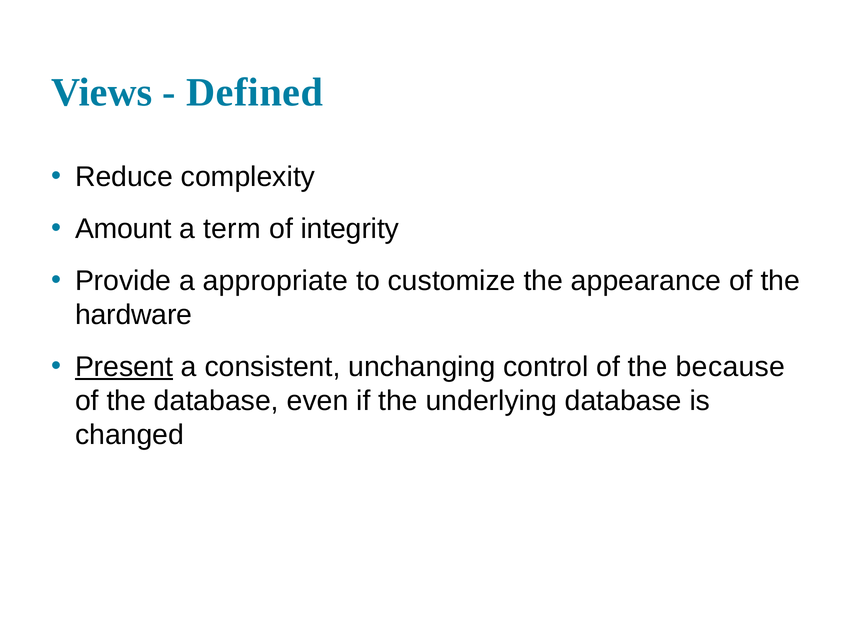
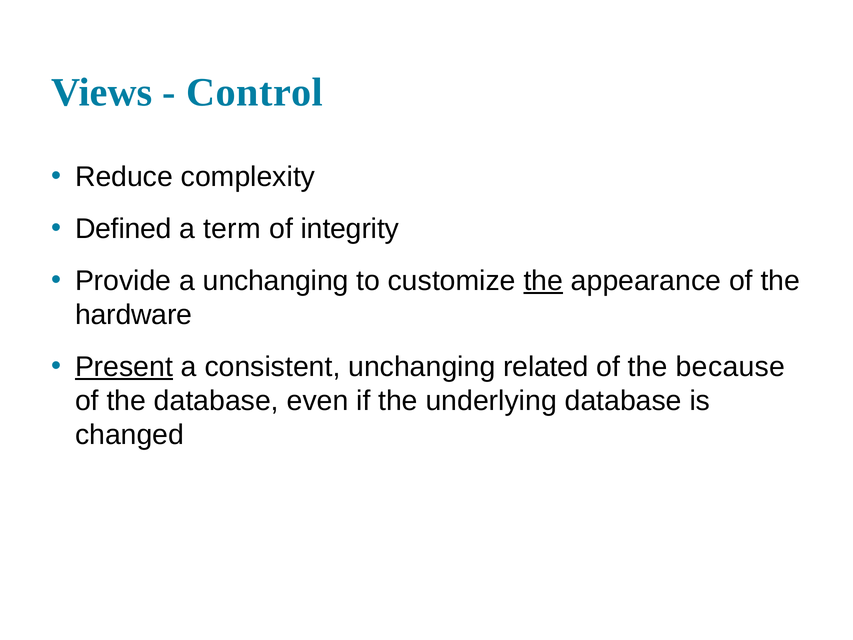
Defined: Defined -> Control
Amount: Amount -> Defined
a appropriate: appropriate -> unchanging
the at (543, 281) underline: none -> present
control: control -> related
